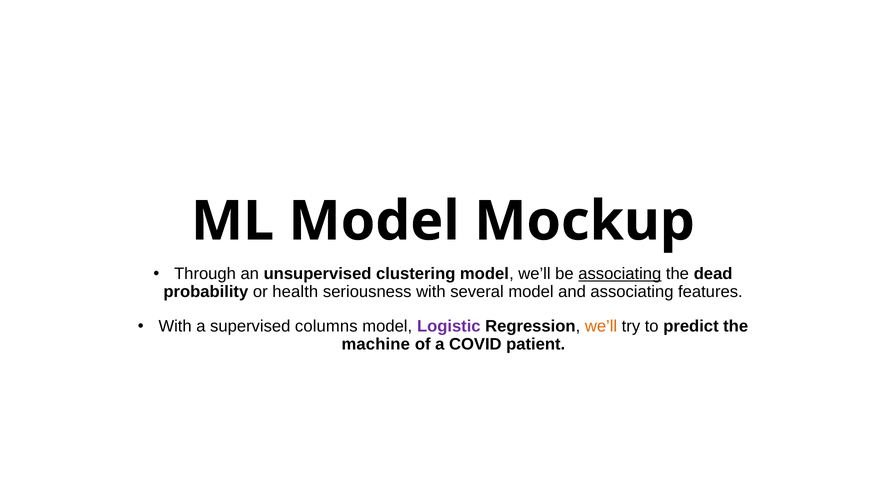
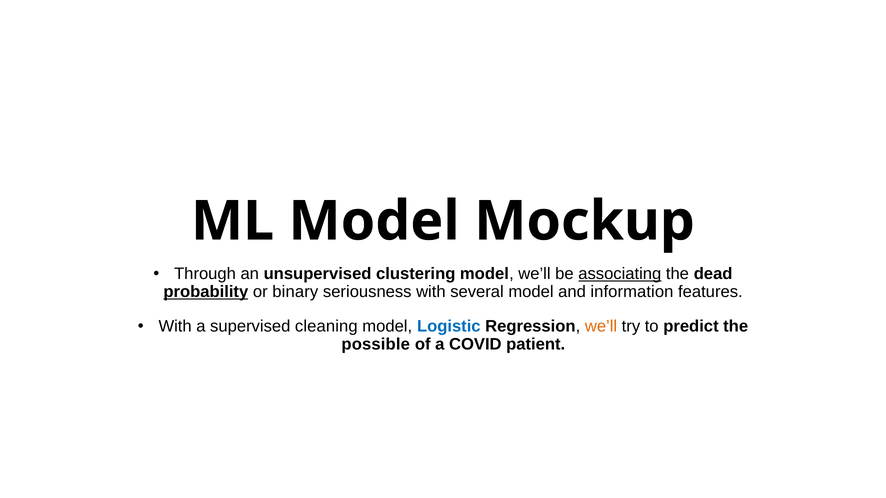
probability underline: none -> present
health: health -> binary
and associating: associating -> information
columns: columns -> cleaning
Logistic colour: purple -> blue
machine: machine -> possible
